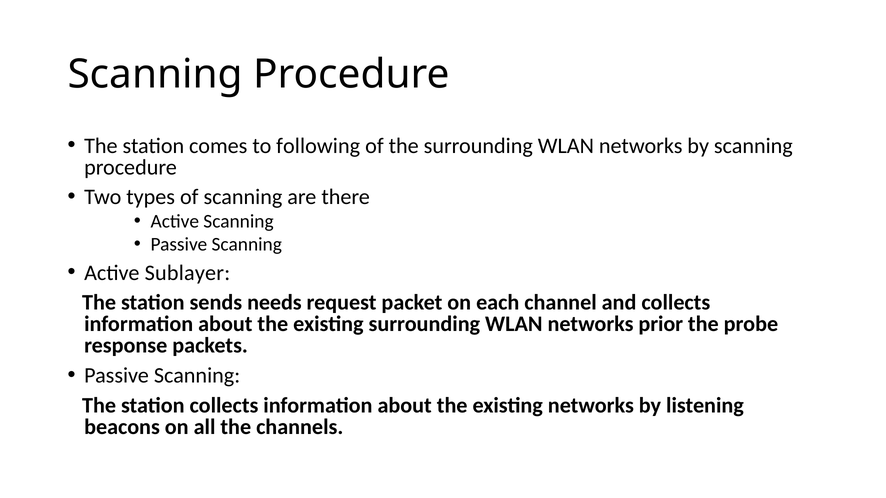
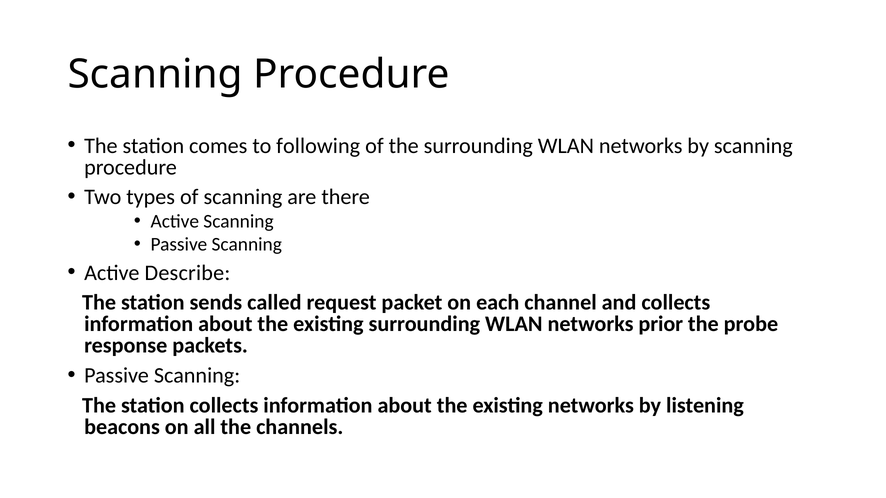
Sublayer: Sublayer -> Describe
needs: needs -> called
